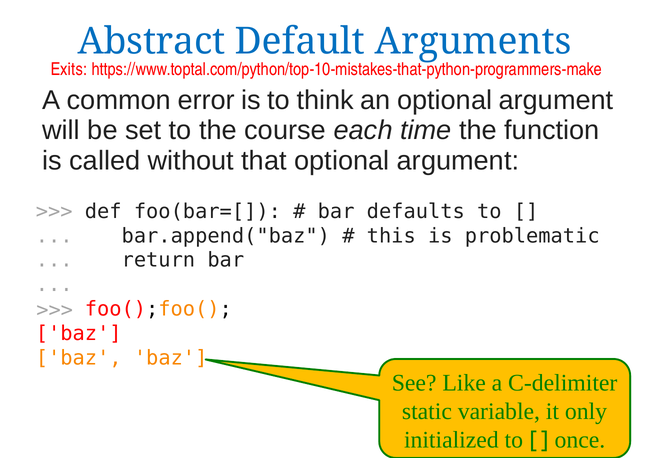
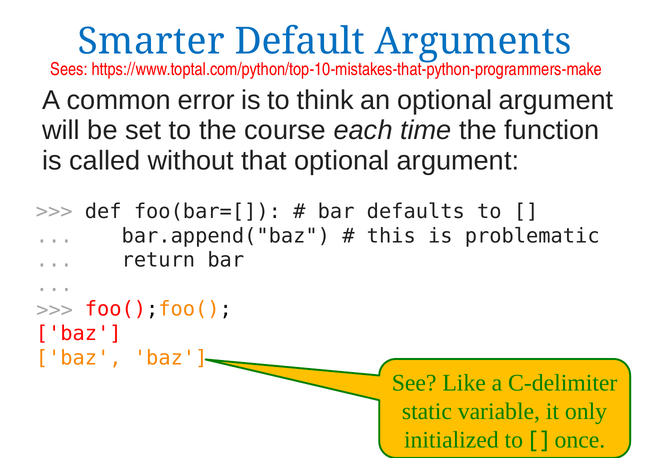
Abstract: Abstract -> Smarter
Exits: Exits -> Sees
